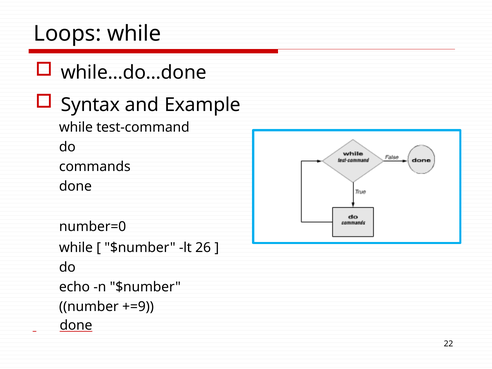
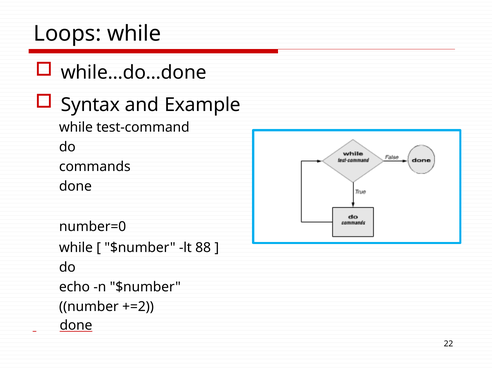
26: 26 -> 88
+=9: +=9 -> +=2
